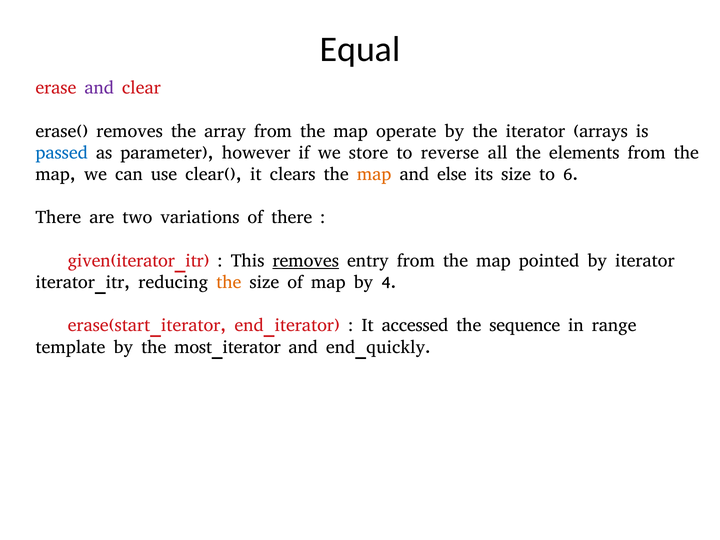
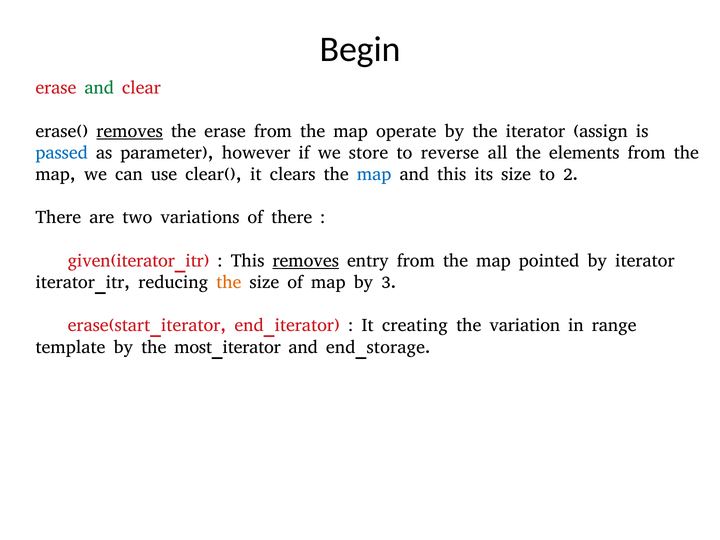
Equal: Equal -> Begin
and at (99, 88) colour: purple -> green
removes at (130, 131) underline: none -> present
the array: array -> erase
arrays: arrays -> assign
map at (374, 174) colour: orange -> blue
and else: else -> this
6: 6 -> 2
4: 4 -> 3
accessed: accessed -> creating
sequence: sequence -> variation
end_quickly: end_quickly -> end_storage
